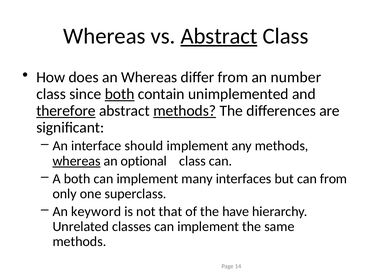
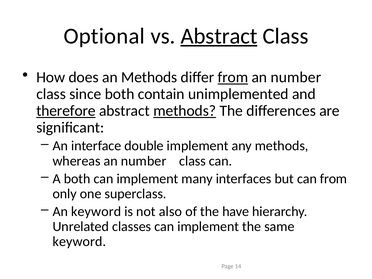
Whereas at (104, 36): Whereas -> Optional
an Whereas: Whereas -> Methods
from at (233, 77) underline: none -> present
both at (120, 94) underline: present -> none
should: should -> double
whereas at (77, 161) underline: present -> none
optional at (144, 161): optional -> number
that: that -> also
methods at (79, 242): methods -> keyword
